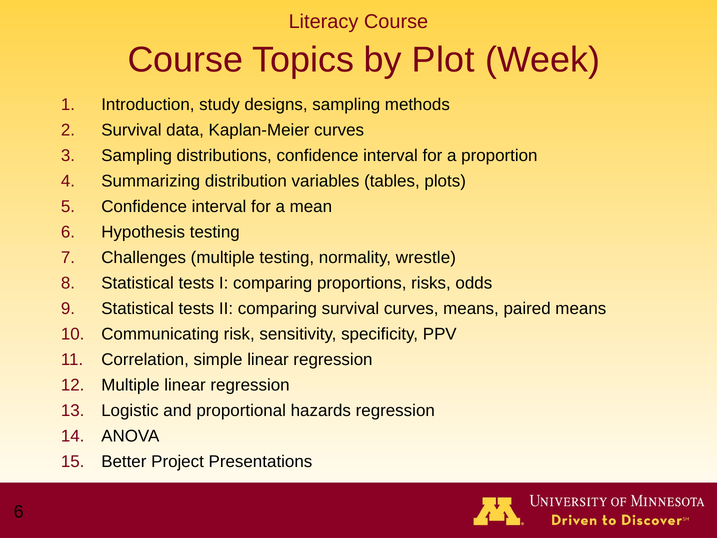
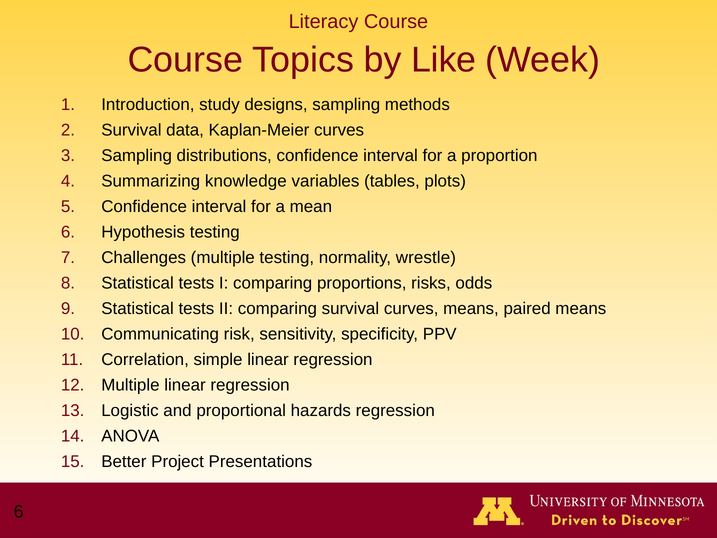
Plot: Plot -> Like
distribution: distribution -> knowledge
